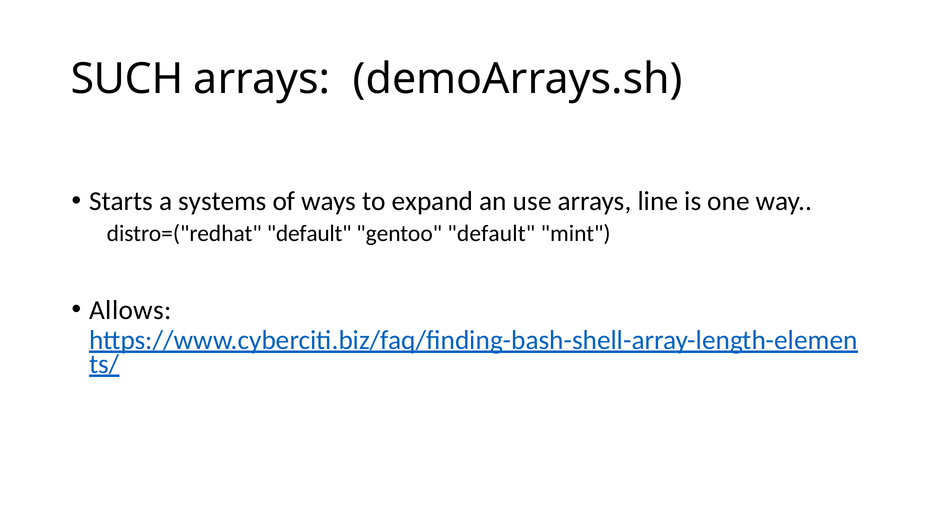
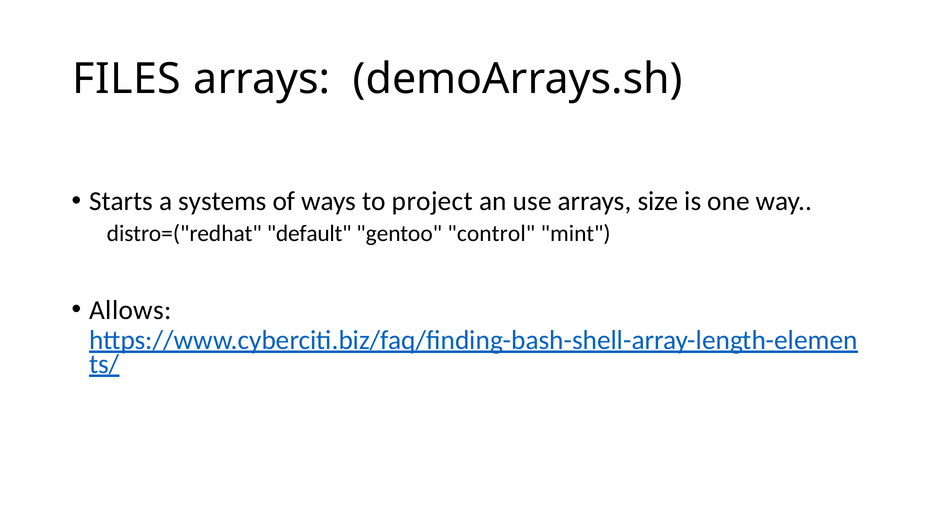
SUCH: SUCH -> FILES
expand: expand -> project
line: line -> size
gentoo default: default -> control
